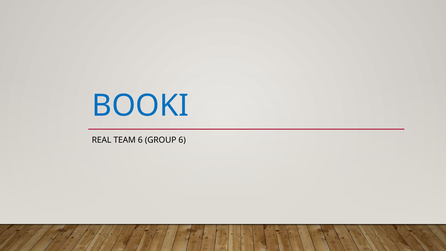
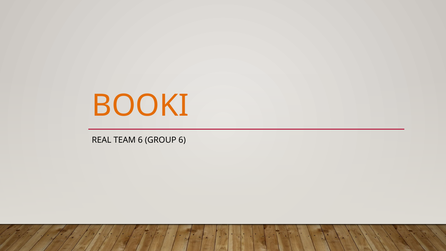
BOOKI colour: blue -> orange
